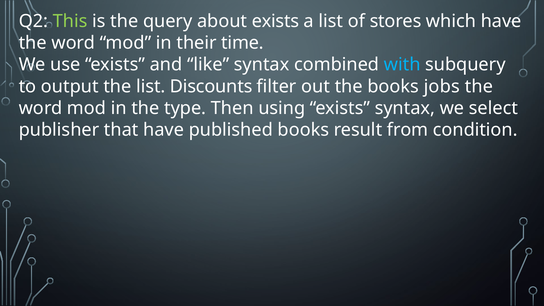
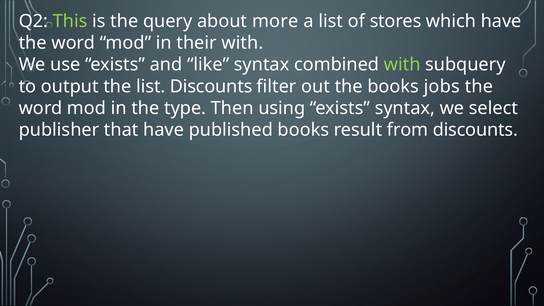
about exists: exists -> more
their time: time -> with
with at (402, 65) colour: light blue -> light green
from condition: condition -> discounts
